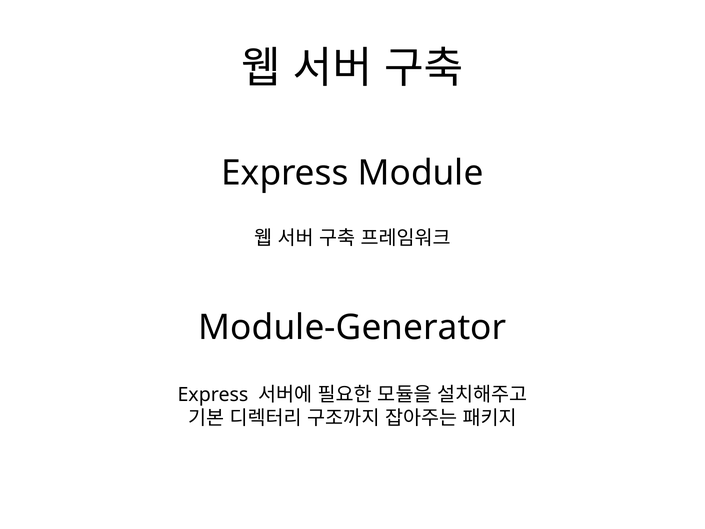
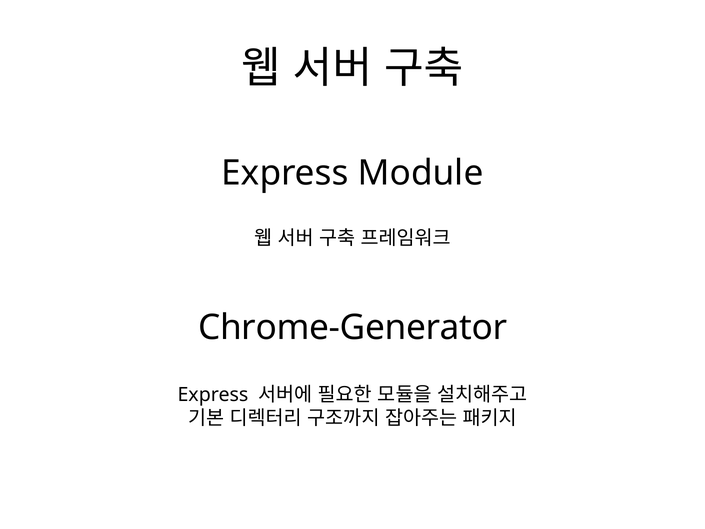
Module-Generator: Module-Generator -> Chrome-Generator
